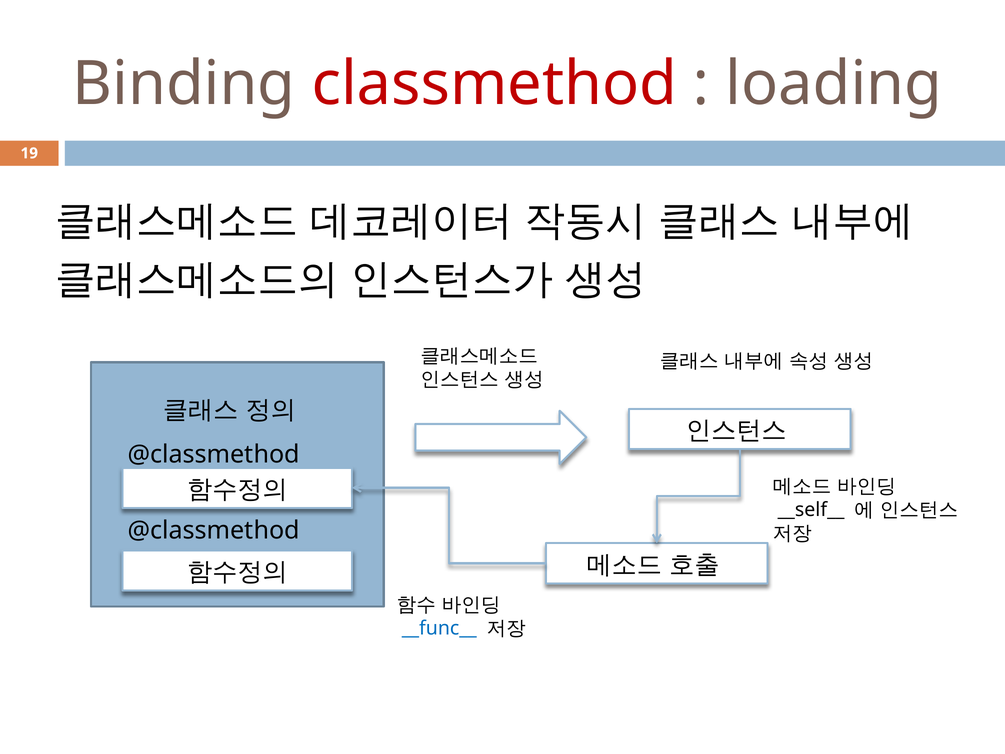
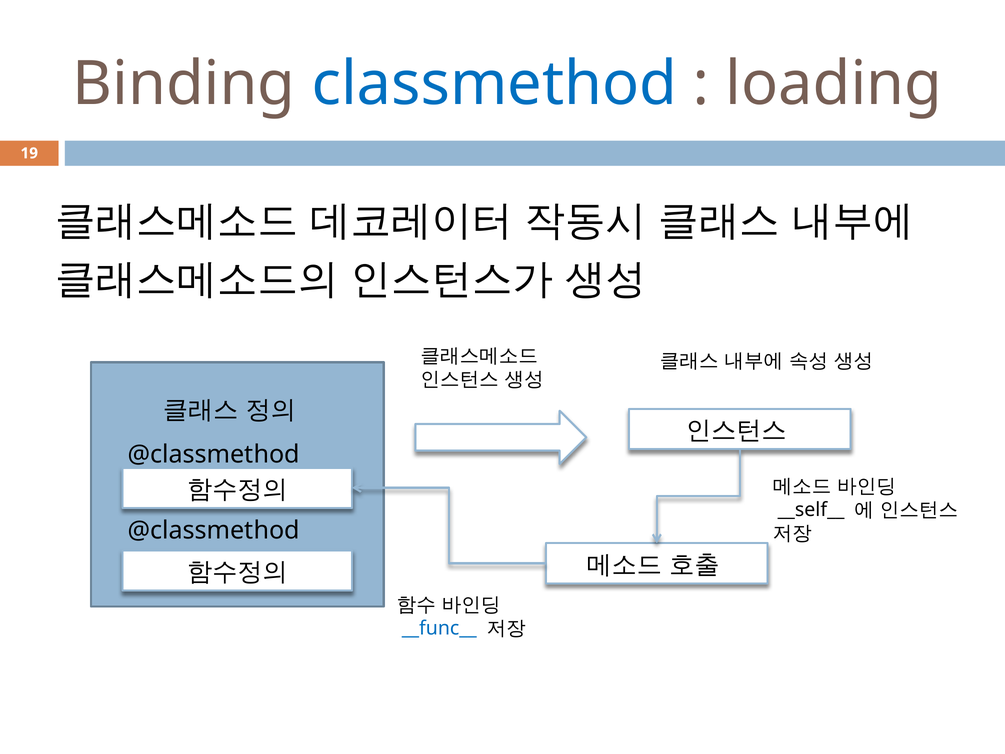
classmethod colour: red -> blue
